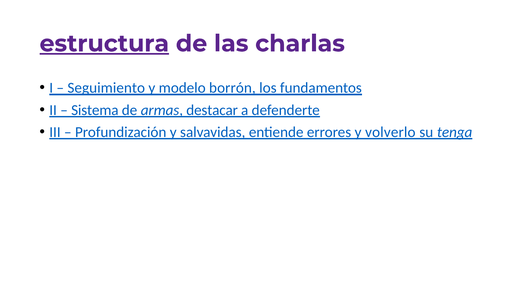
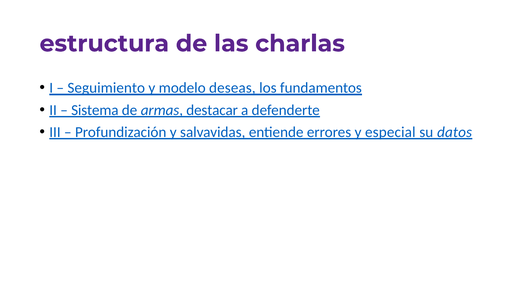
estructura underline: present -> none
borrón: borrón -> deseas
volverlo: volverlo -> especial
tenga: tenga -> datos
